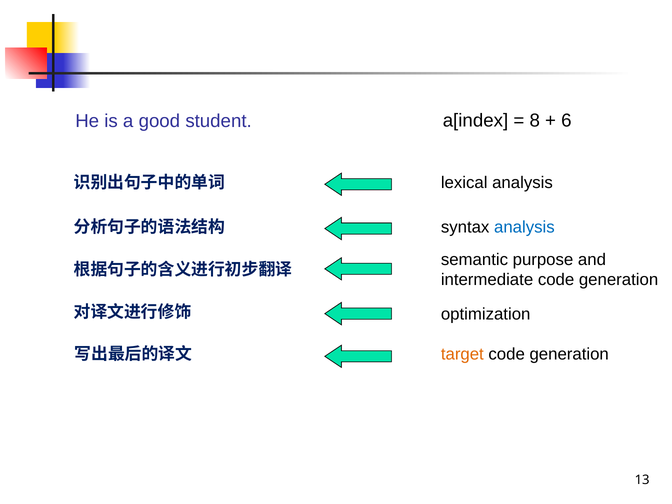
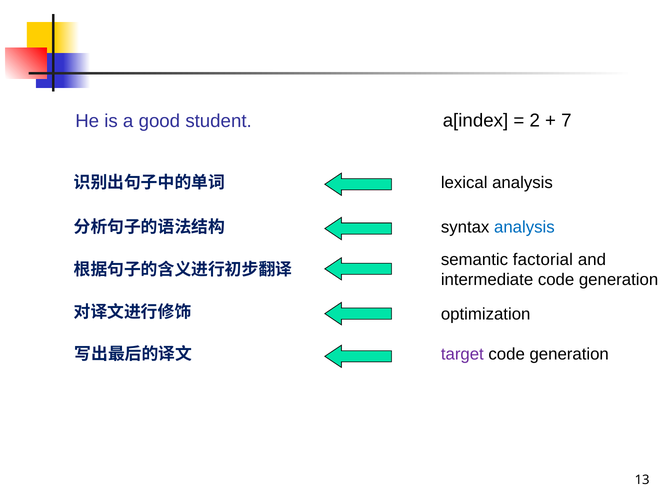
8: 8 -> 2
6: 6 -> 7
purpose: purpose -> factorial
target colour: orange -> purple
